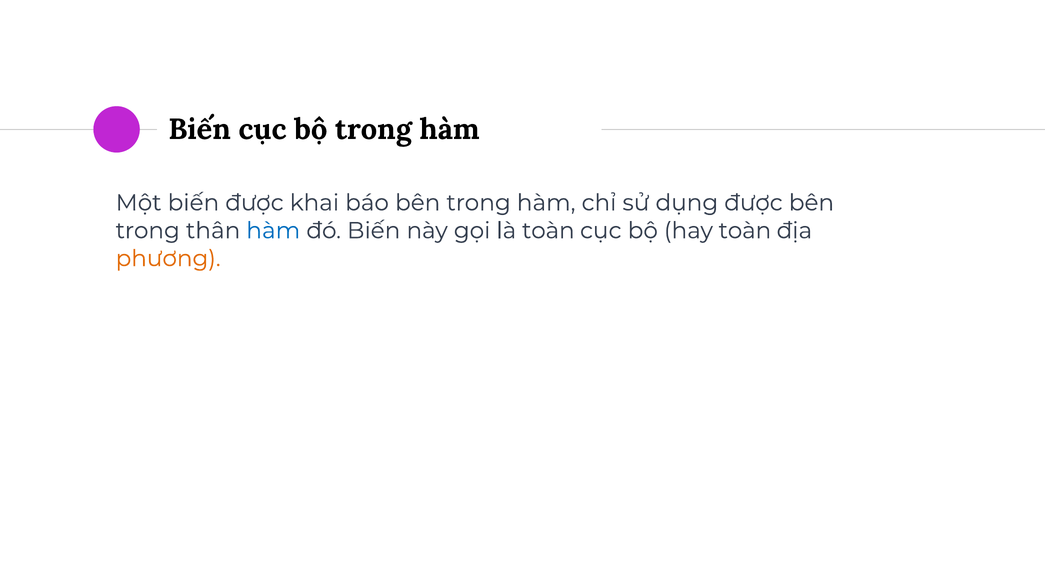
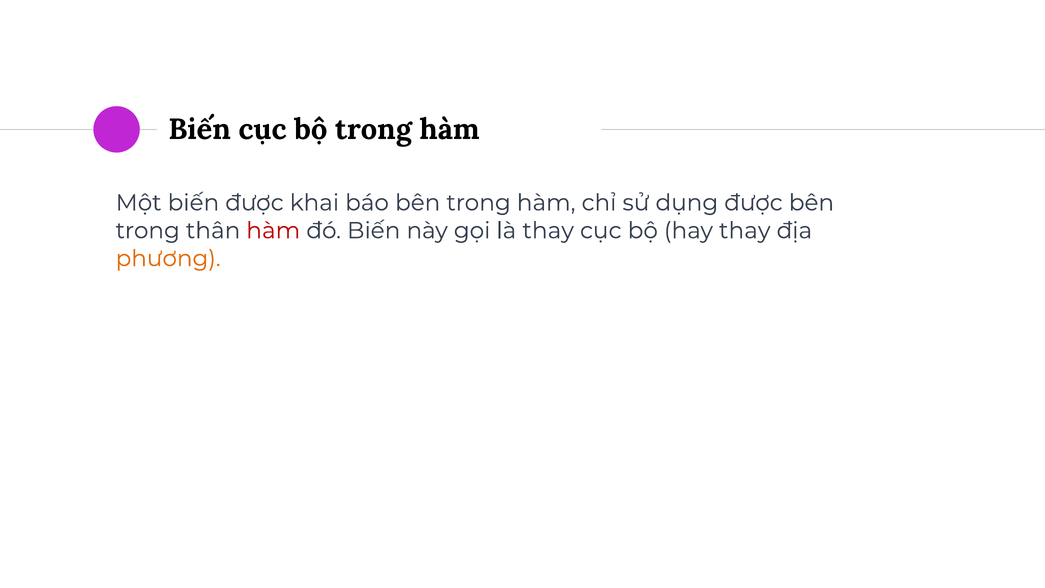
hàm at (273, 231) colour: blue -> red
là toàn: toàn -> thay
hay toàn: toàn -> thay
